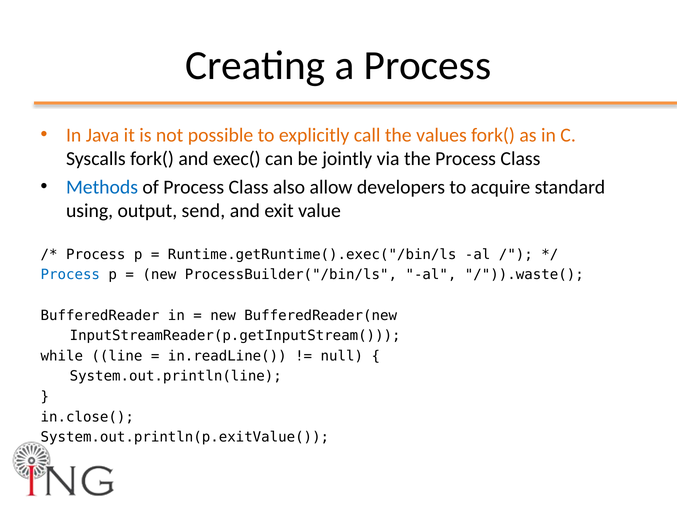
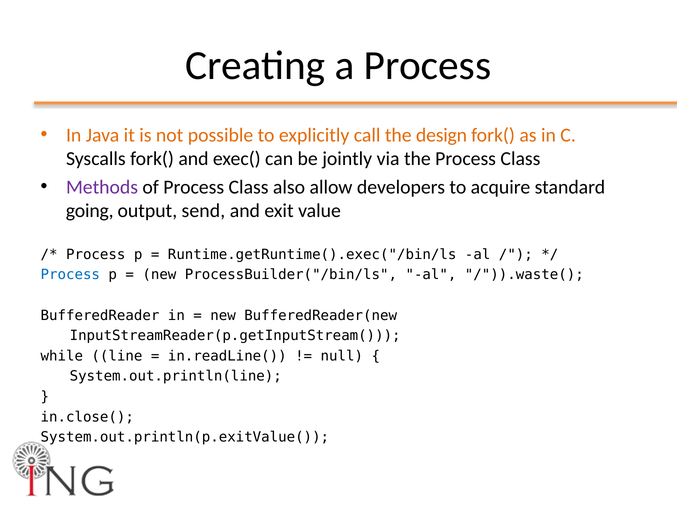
values: values -> design
Methods colour: blue -> purple
using: using -> going
